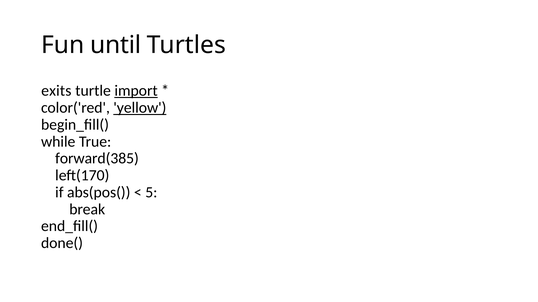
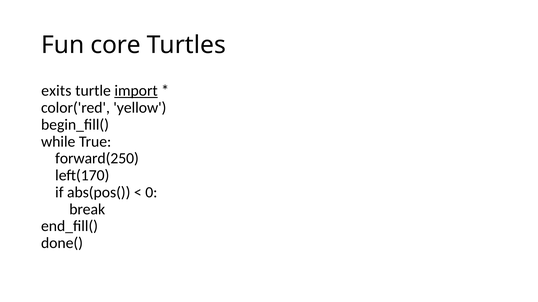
until: until -> core
yellow underline: present -> none
forward(385: forward(385 -> forward(250
5: 5 -> 0
